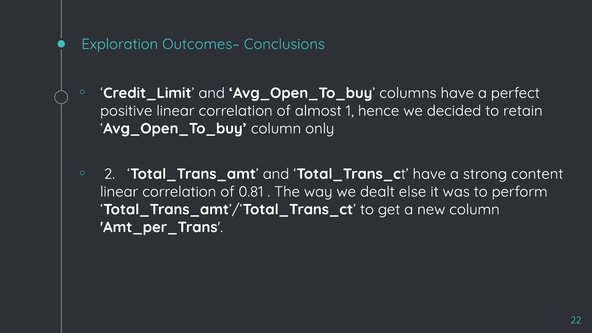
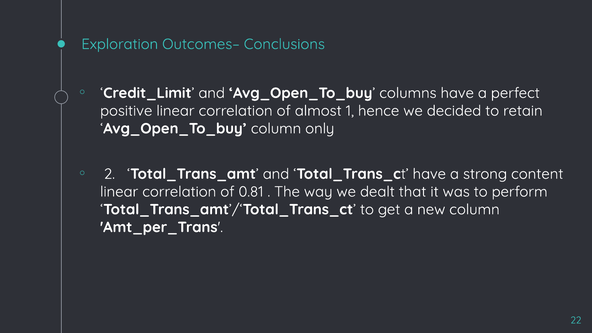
else: else -> that
